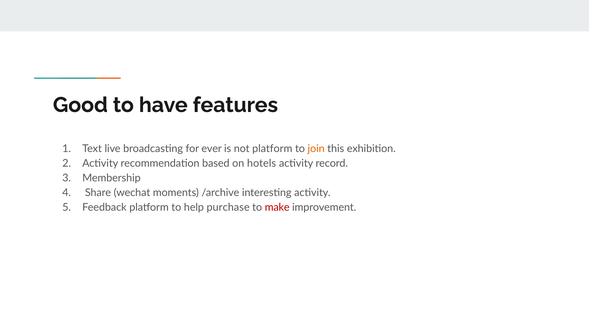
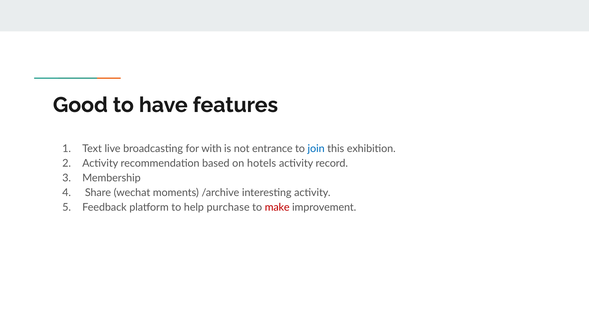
ever: ever -> with
not platform: platform -> entrance
join colour: orange -> blue
